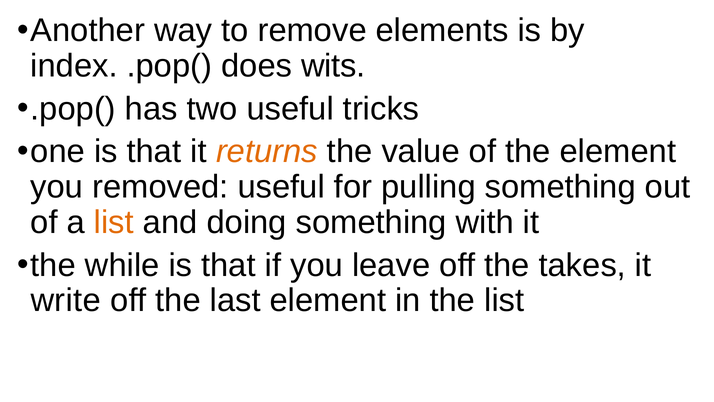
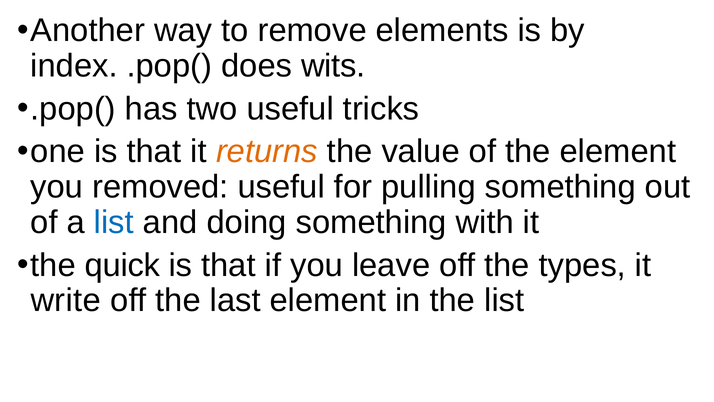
list at (114, 222) colour: orange -> blue
while: while -> quick
takes: takes -> types
